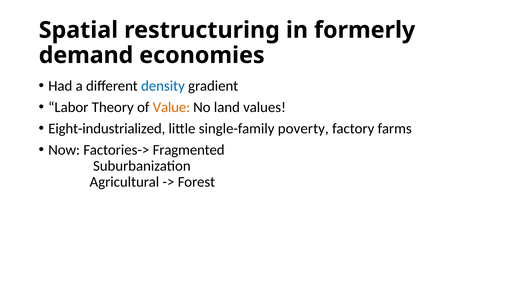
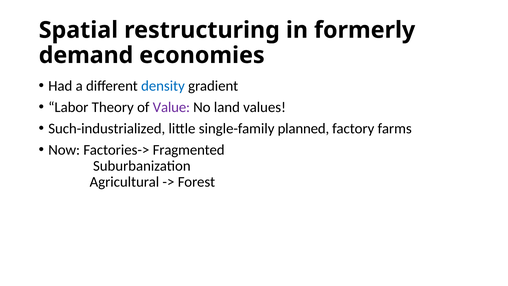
Value colour: orange -> purple
Eight-industrialized: Eight-industrialized -> Such-industrialized
poverty: poverty -> planned
